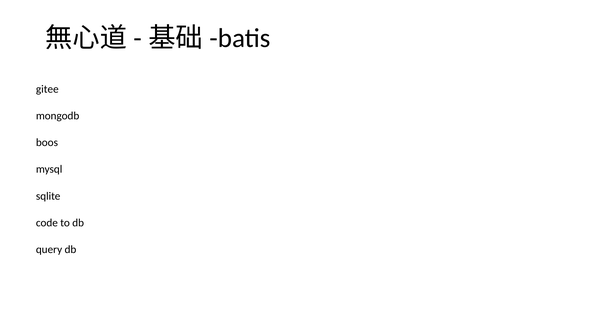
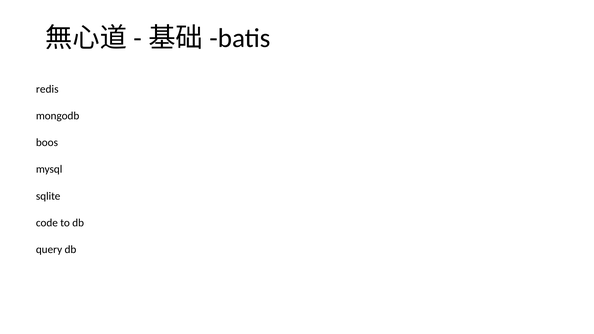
gitee: gitee -> redis
